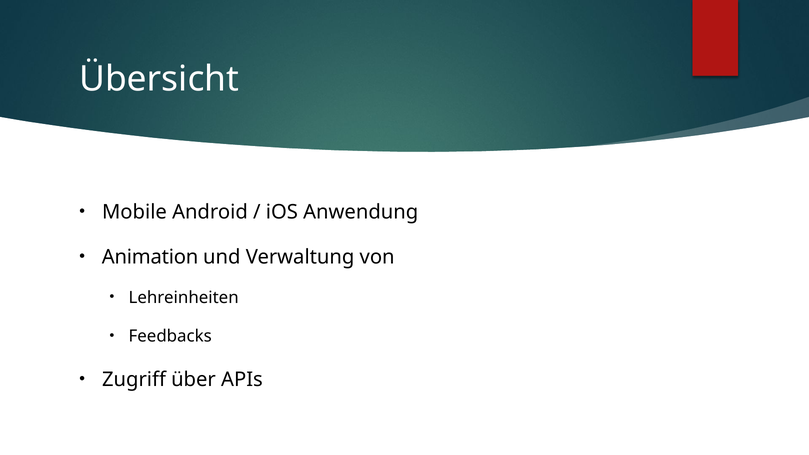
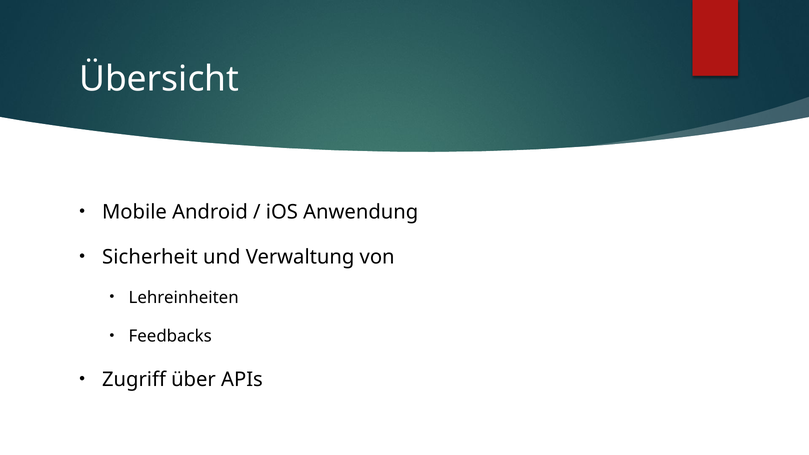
Animation: Animation -> Sicherheit
